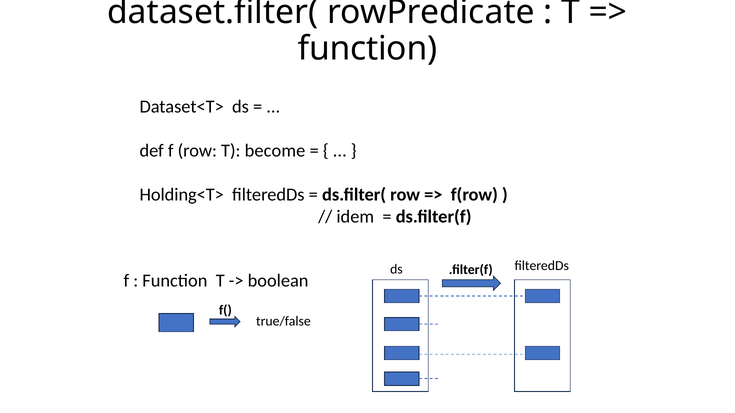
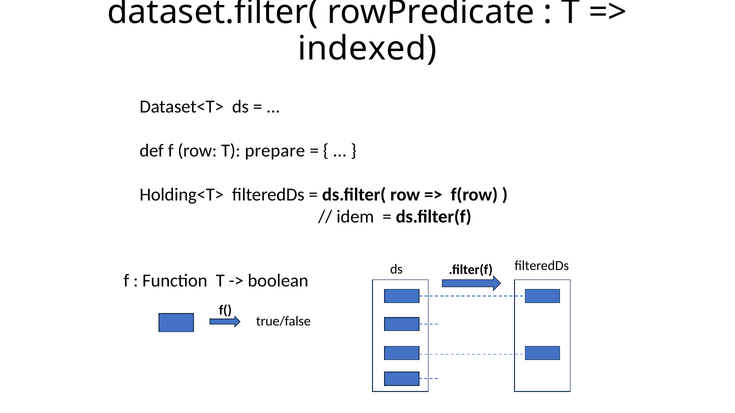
function at (368, 49): function -> indexed
become: become -> prepare
